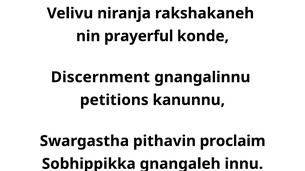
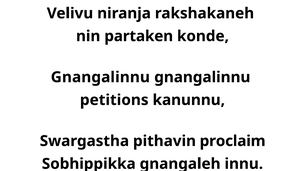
prayerful: prayerful -> partaken
Discernment at (100, 77): Discernment -> Gnangalinnu
